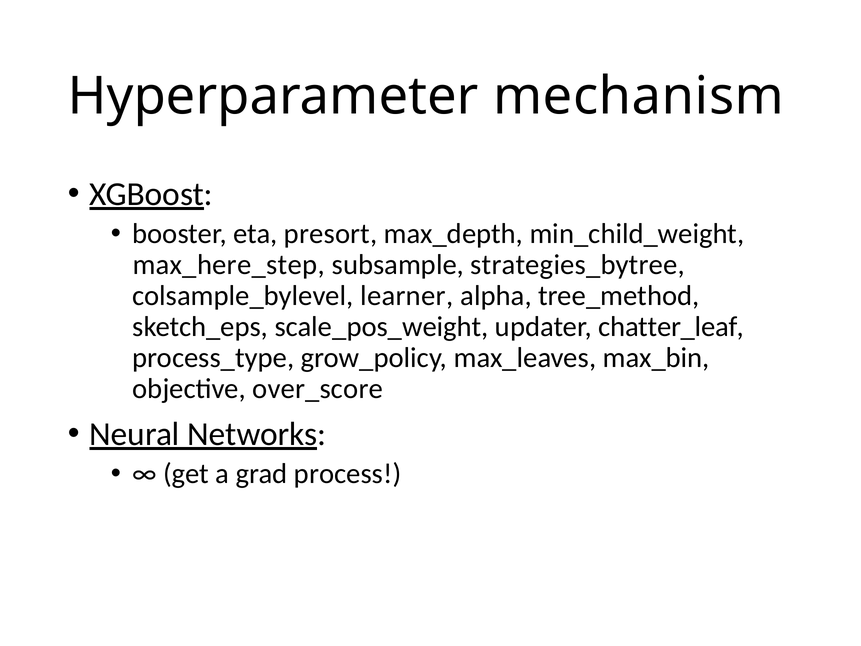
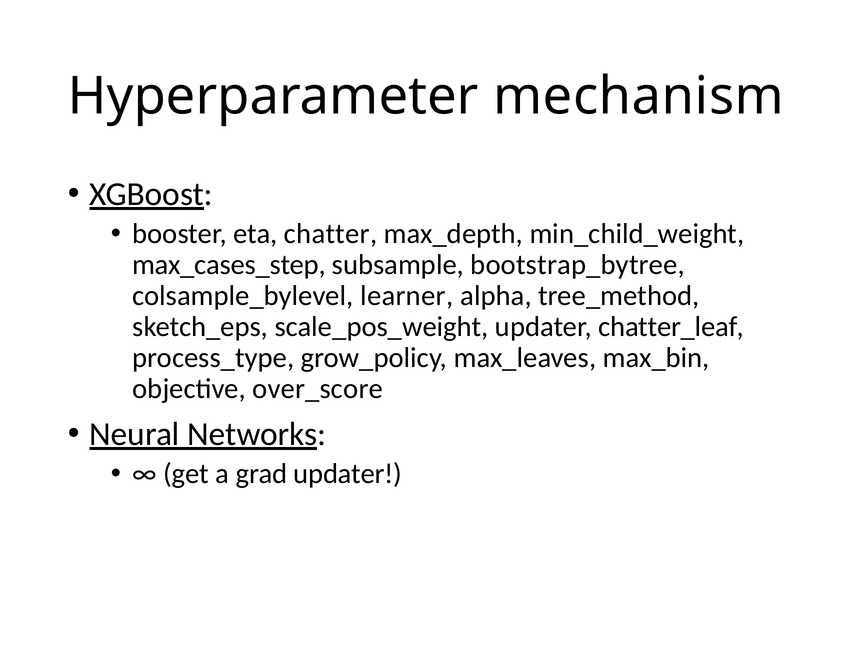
presort: presort -> chatter
max_here_step: max_here_step -> max_cases_step
strategies_bytree: strategies_bytree -> bootstrap_bytree
grad process: process -> updater
